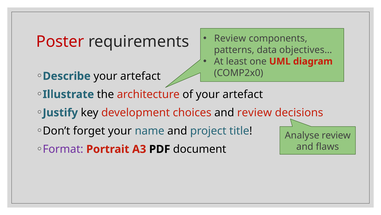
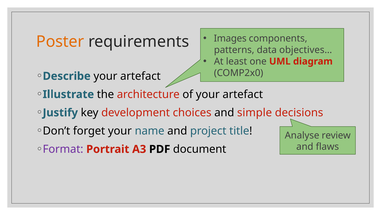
Review at (230, 38): Review -> Images
Poster colour: red -> orange
and review: review -> simple
